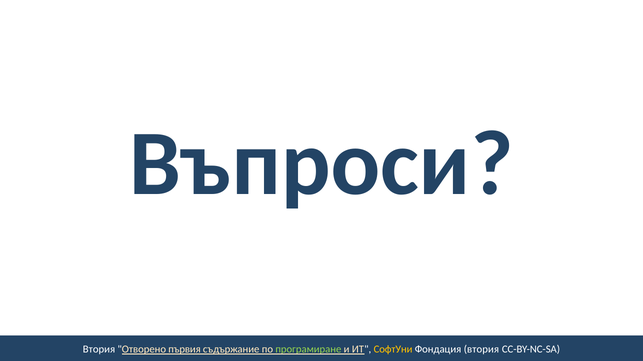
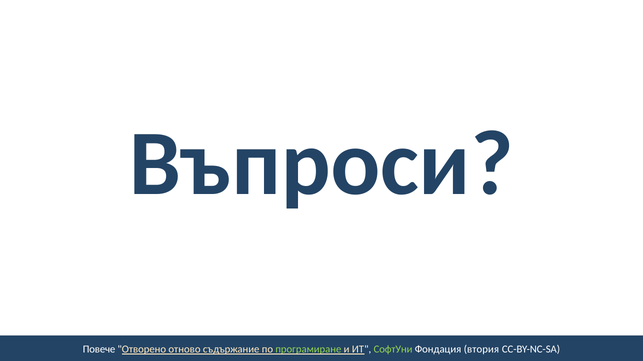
Втория at (99, 350): Втория -> Повече
първия: първия -> отново
СофтУни colour: yellow -> light green
